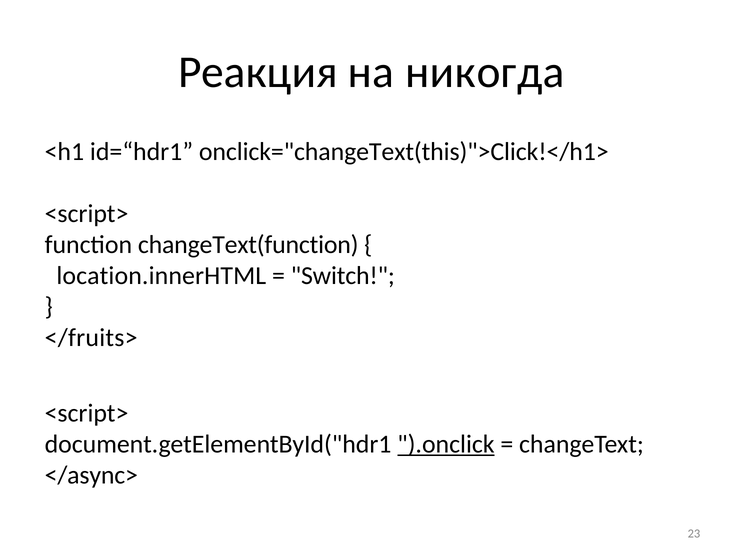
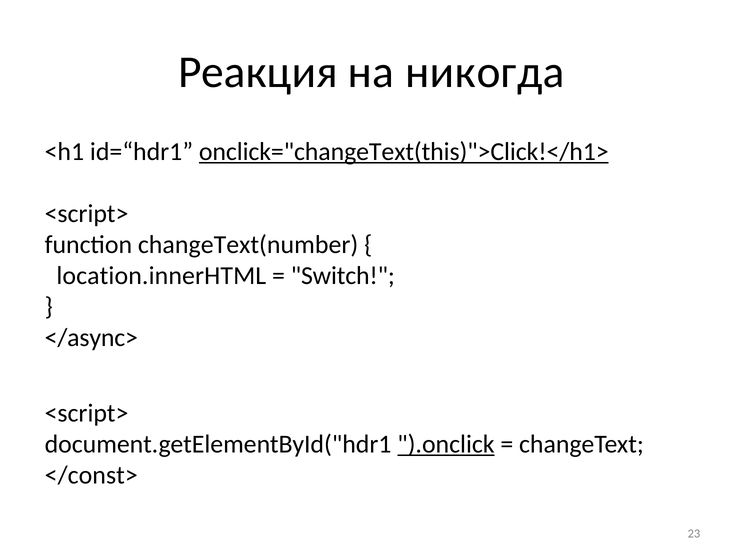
onclick="changeText(this)">Click!</h1> underline: none -> present
changeText(function: changeText(function -> changeText(number
</fruits>: </fruits> -> </async>
</async>: </async> -> </const>
